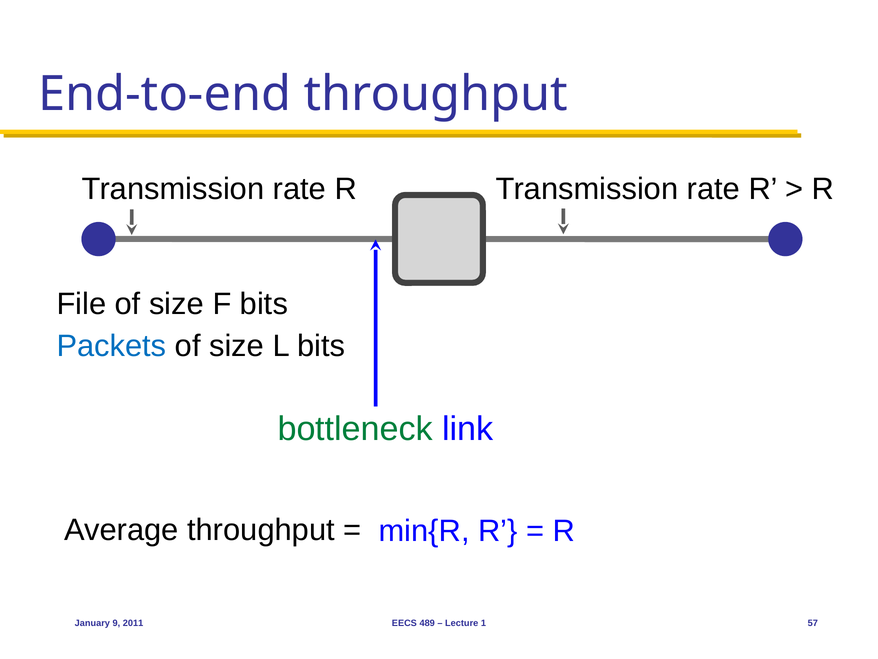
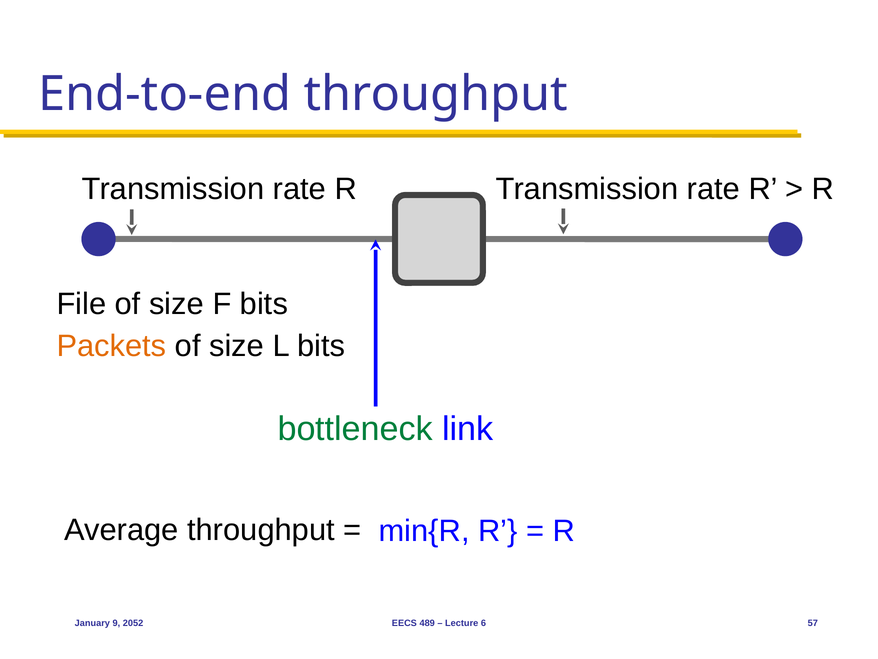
Packets colour: blue -> orange
2011: 2011 -> 2052
1: 1 -> 6
